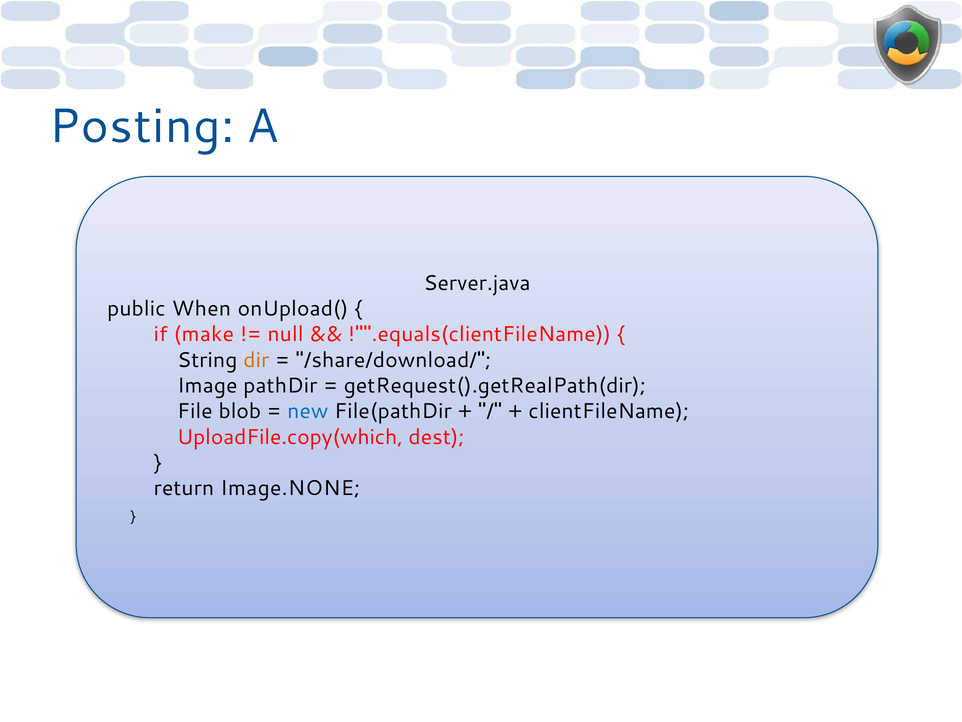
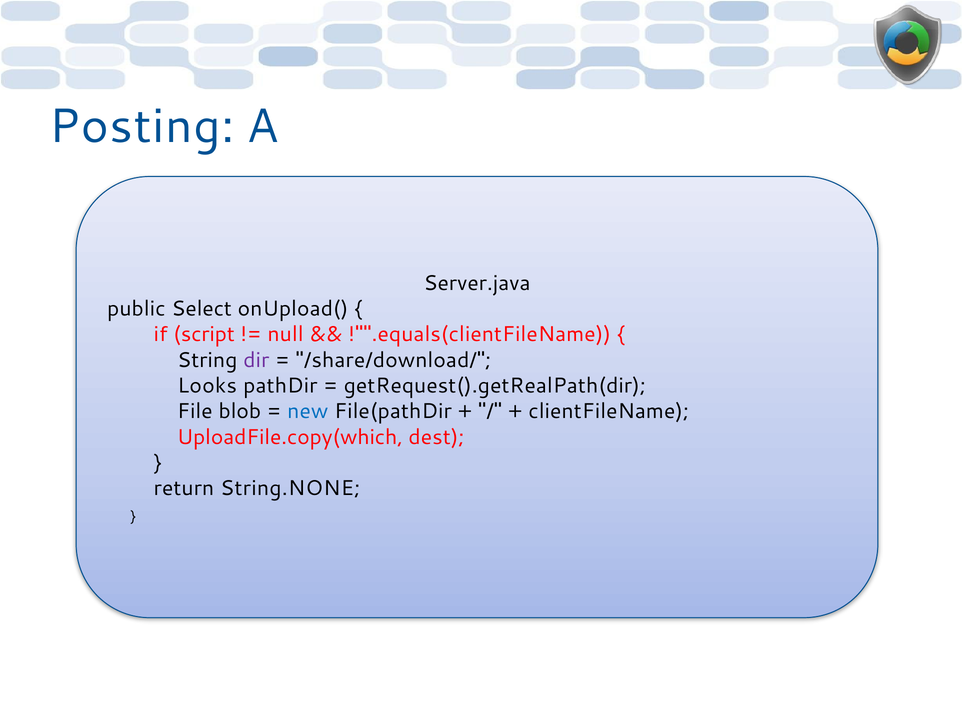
When: When -> Select
make: make -> script
dir colour: orange -> purple
Image: Image -> Looks
Image.NONE: Image.NONE -> String.NONE
